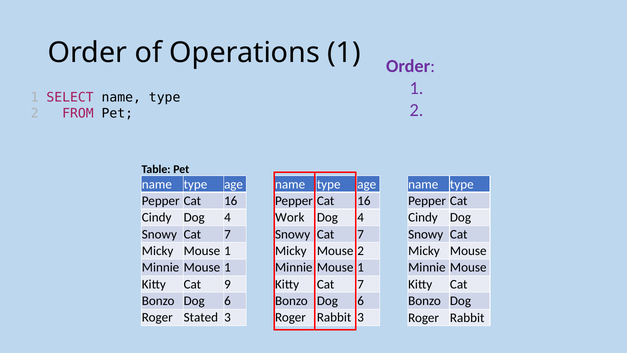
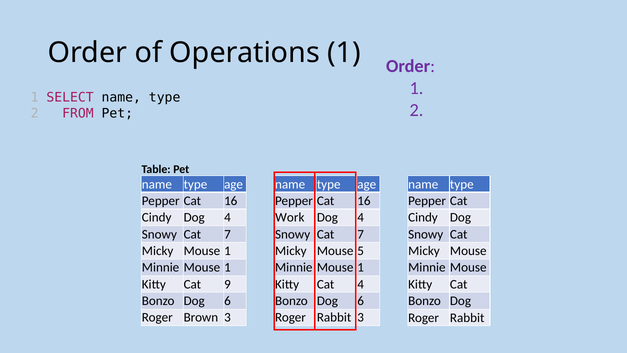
Mouse 2: 2 -> 5
Kitty Cat 7: 7 -> 4
Stated: Stated -> Brown
